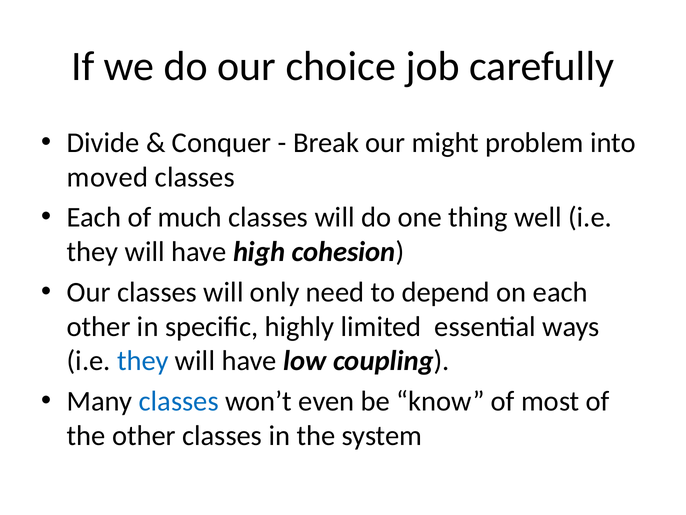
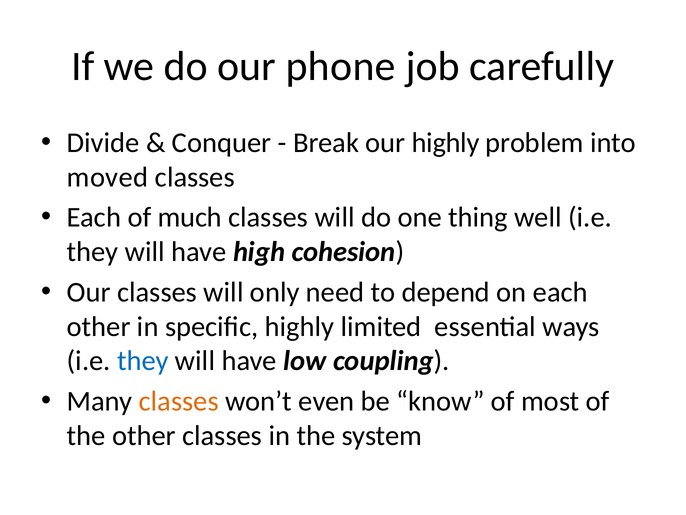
choice: choice -> phone
our might: might -> highly
classes at (179, 401) colour: blue -> orange
